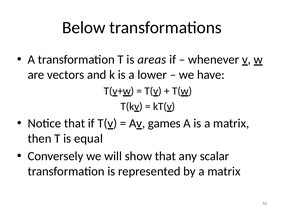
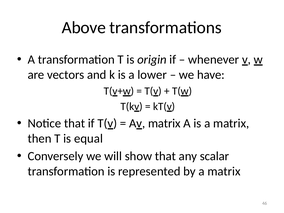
Below: Below -> Above
areas: areas -> origin
Av games: games -> matrix
